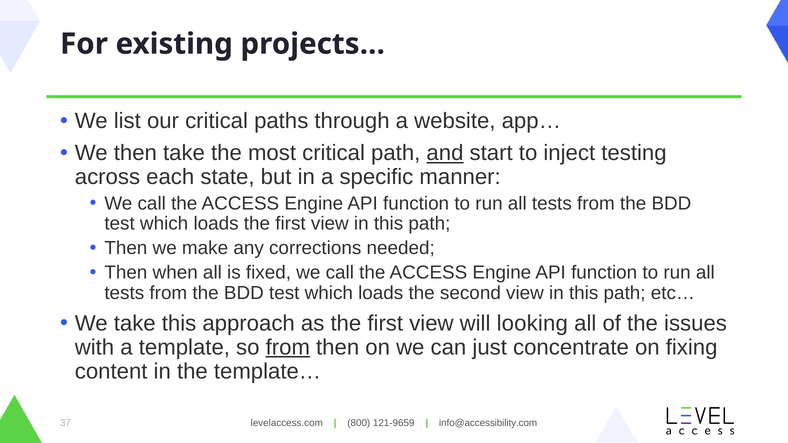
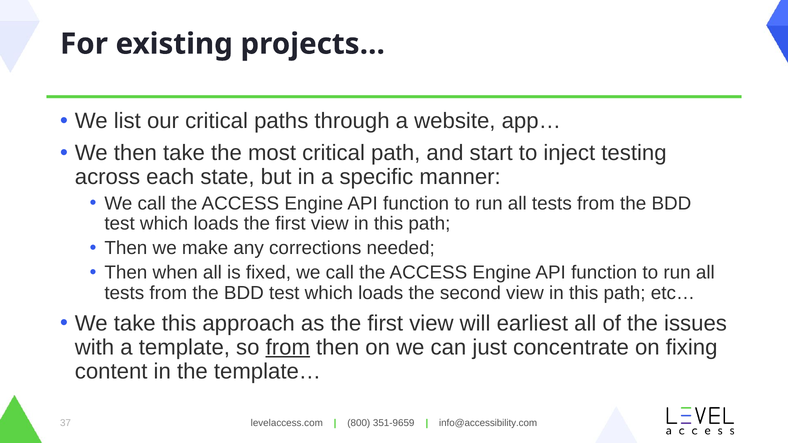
and underline: present -> none
looking: looking -> earliest
121-9659: 121-9659 -> 351-9659
